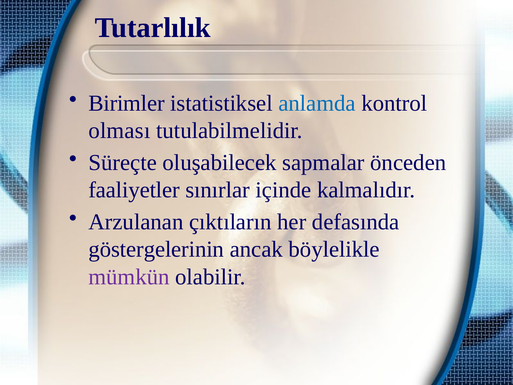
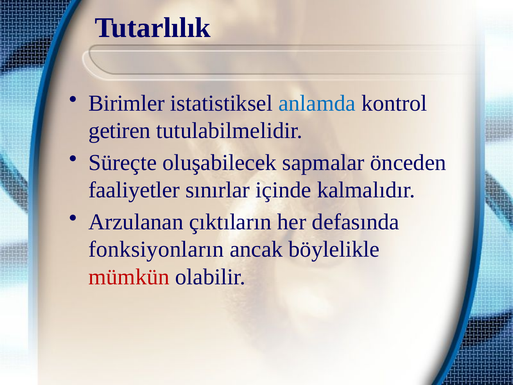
olması: olması -> getiren
göstergelerinin: göstergelerinin -> fonksiyonların
mümkün colour: purple -> red
